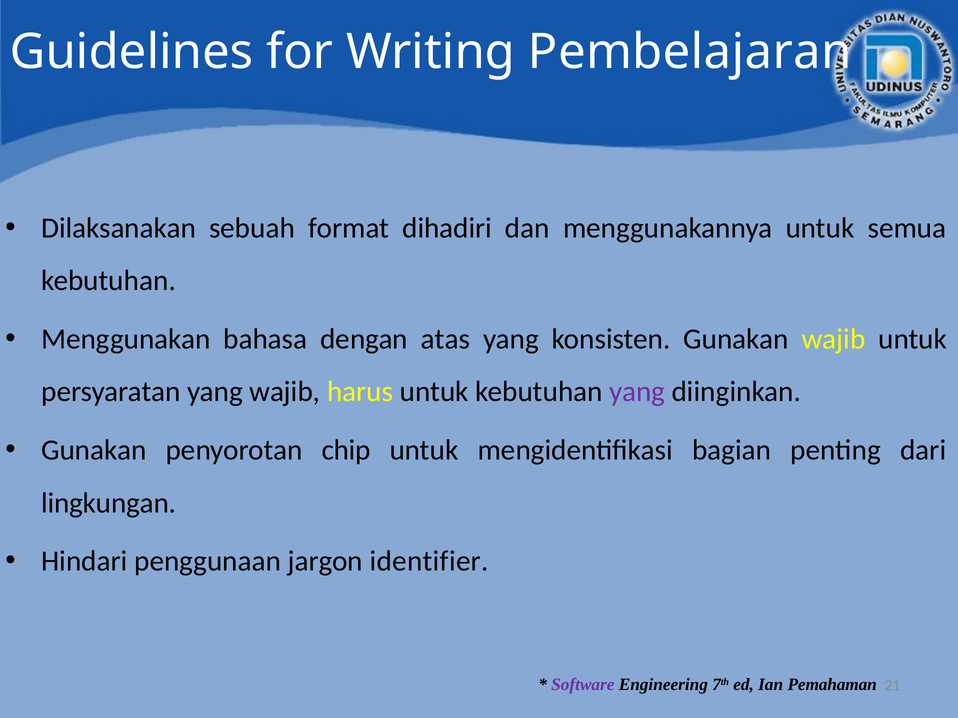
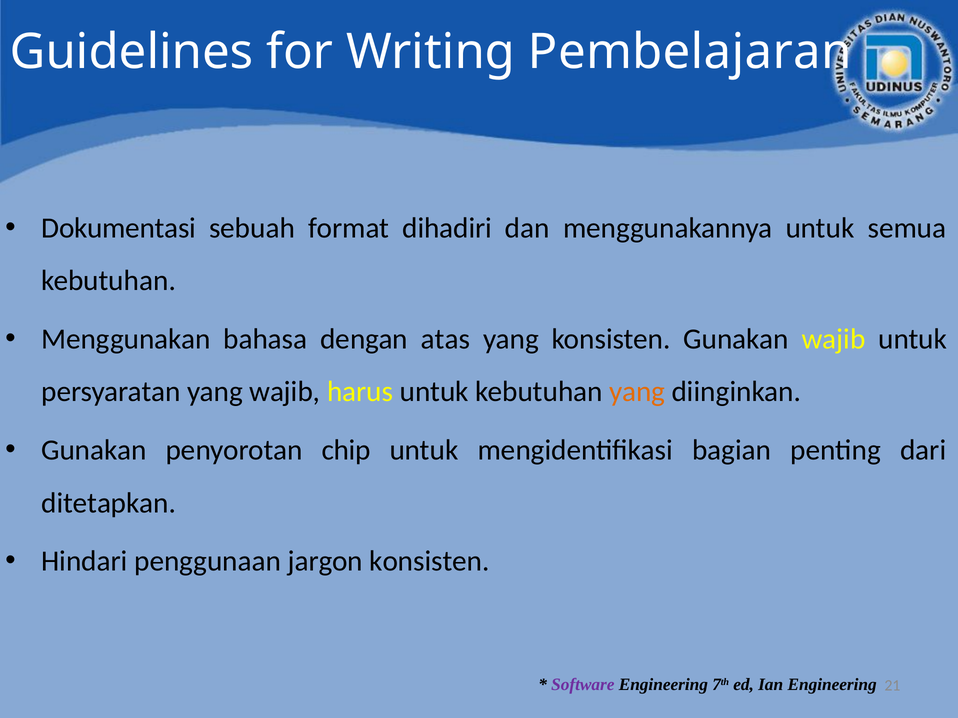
Dilaksanakan: Dilaksanakan -> Dokumentasi
yang at (637, 392) colour: purple -> orange
lingkungan: lingkungan -> ditetapkan
jargon identifier: identifier -> konsisten
Ian Pemahaman: Pemahaman -> Engineering
